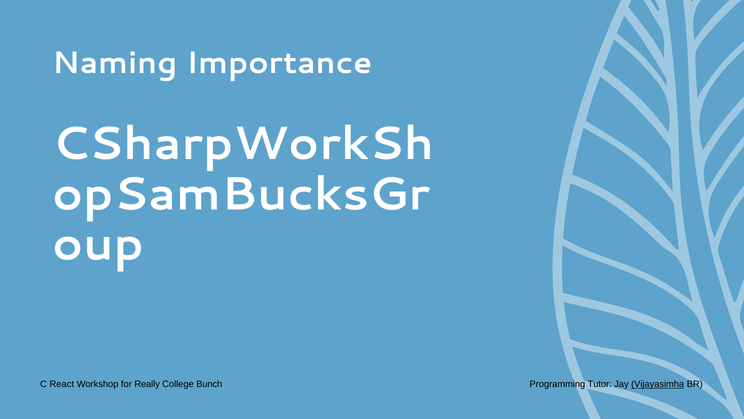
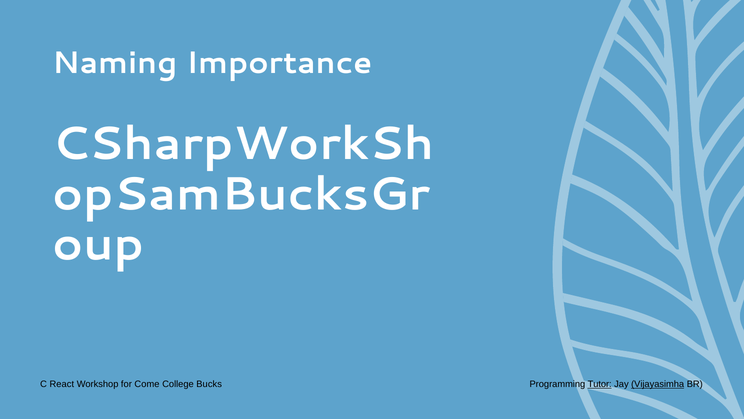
Really: Really -> Come
Bunch: Bunch -> Bucks
Tutor underline: none -> present
